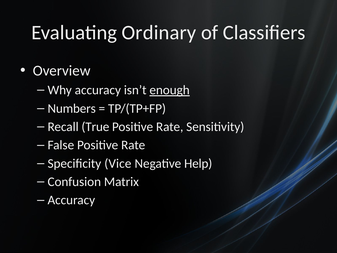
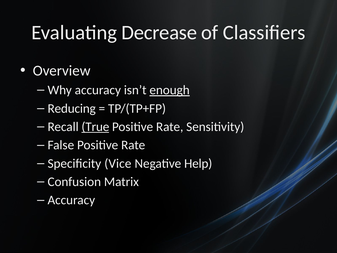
Ordinary: Ordinary -> Decrease
Numbers: Numbers -> Reducing
True underline: none -> present
